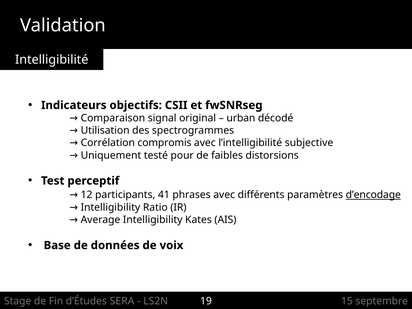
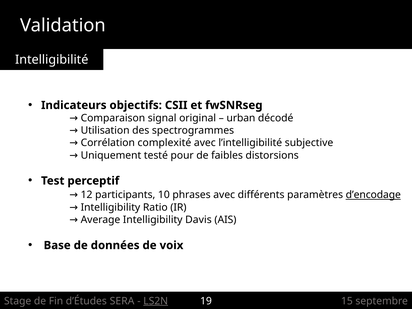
compromis: compromis -> complexité
41: 41 -> 10
Kates: Kates -> Davis
LS2N underline: none -> present
